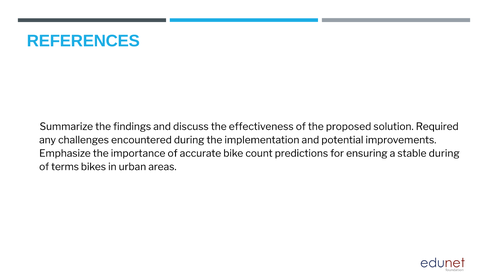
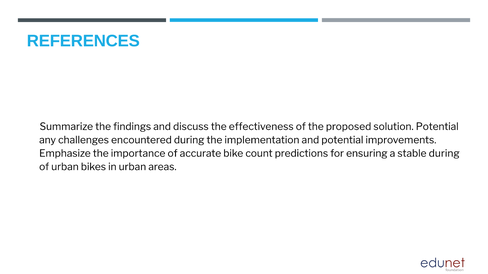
solution Required: Required -> Potential
of terms: terms -> urban
